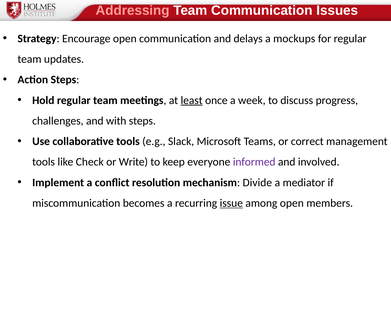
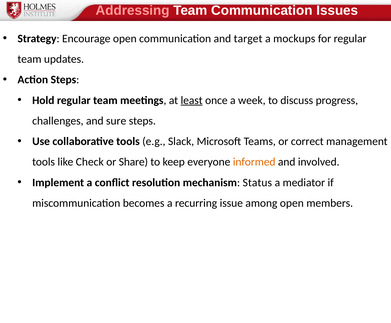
delays: delays -> target
with: with -> sure
Write: Write -> Share
informed colour: purple -> orange
Divide: Divide -> Status
issue underline: present -> none
